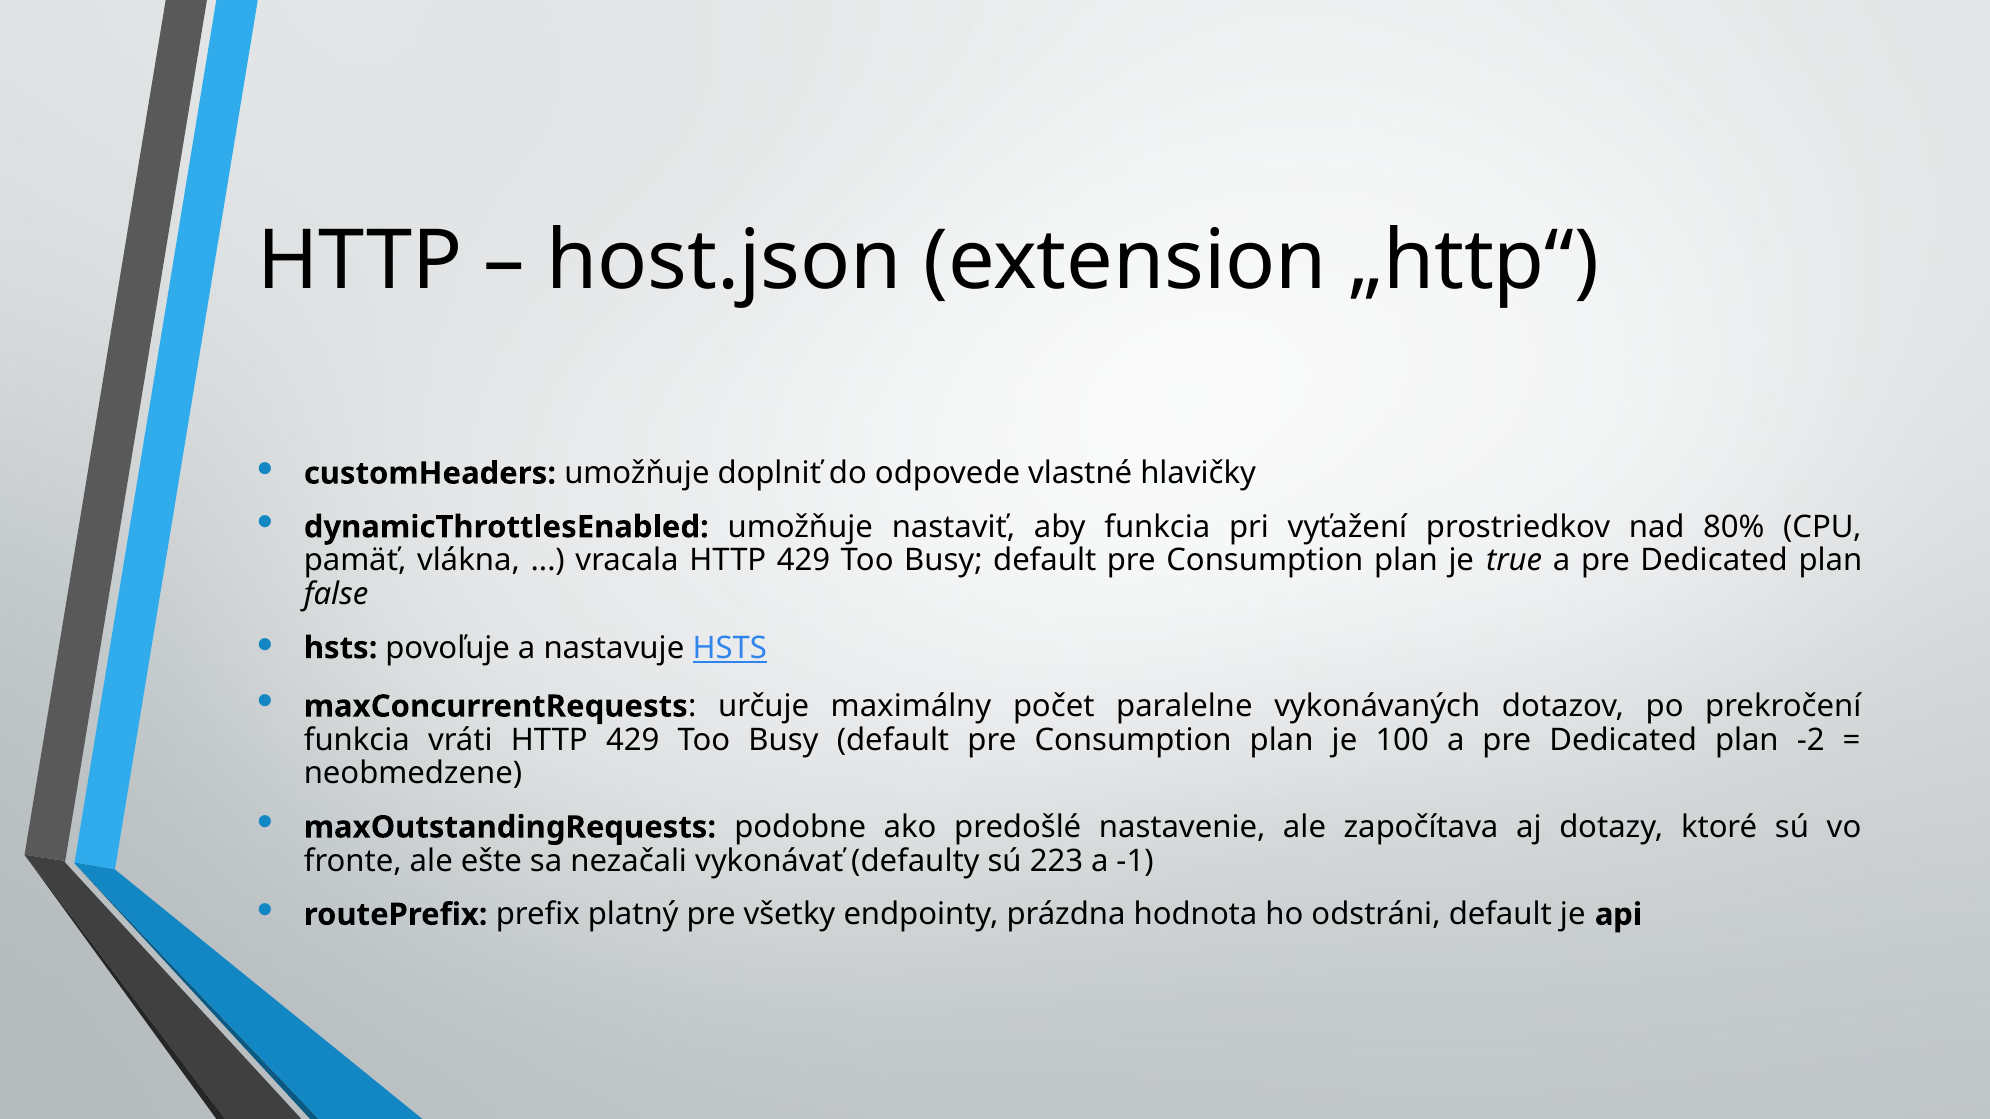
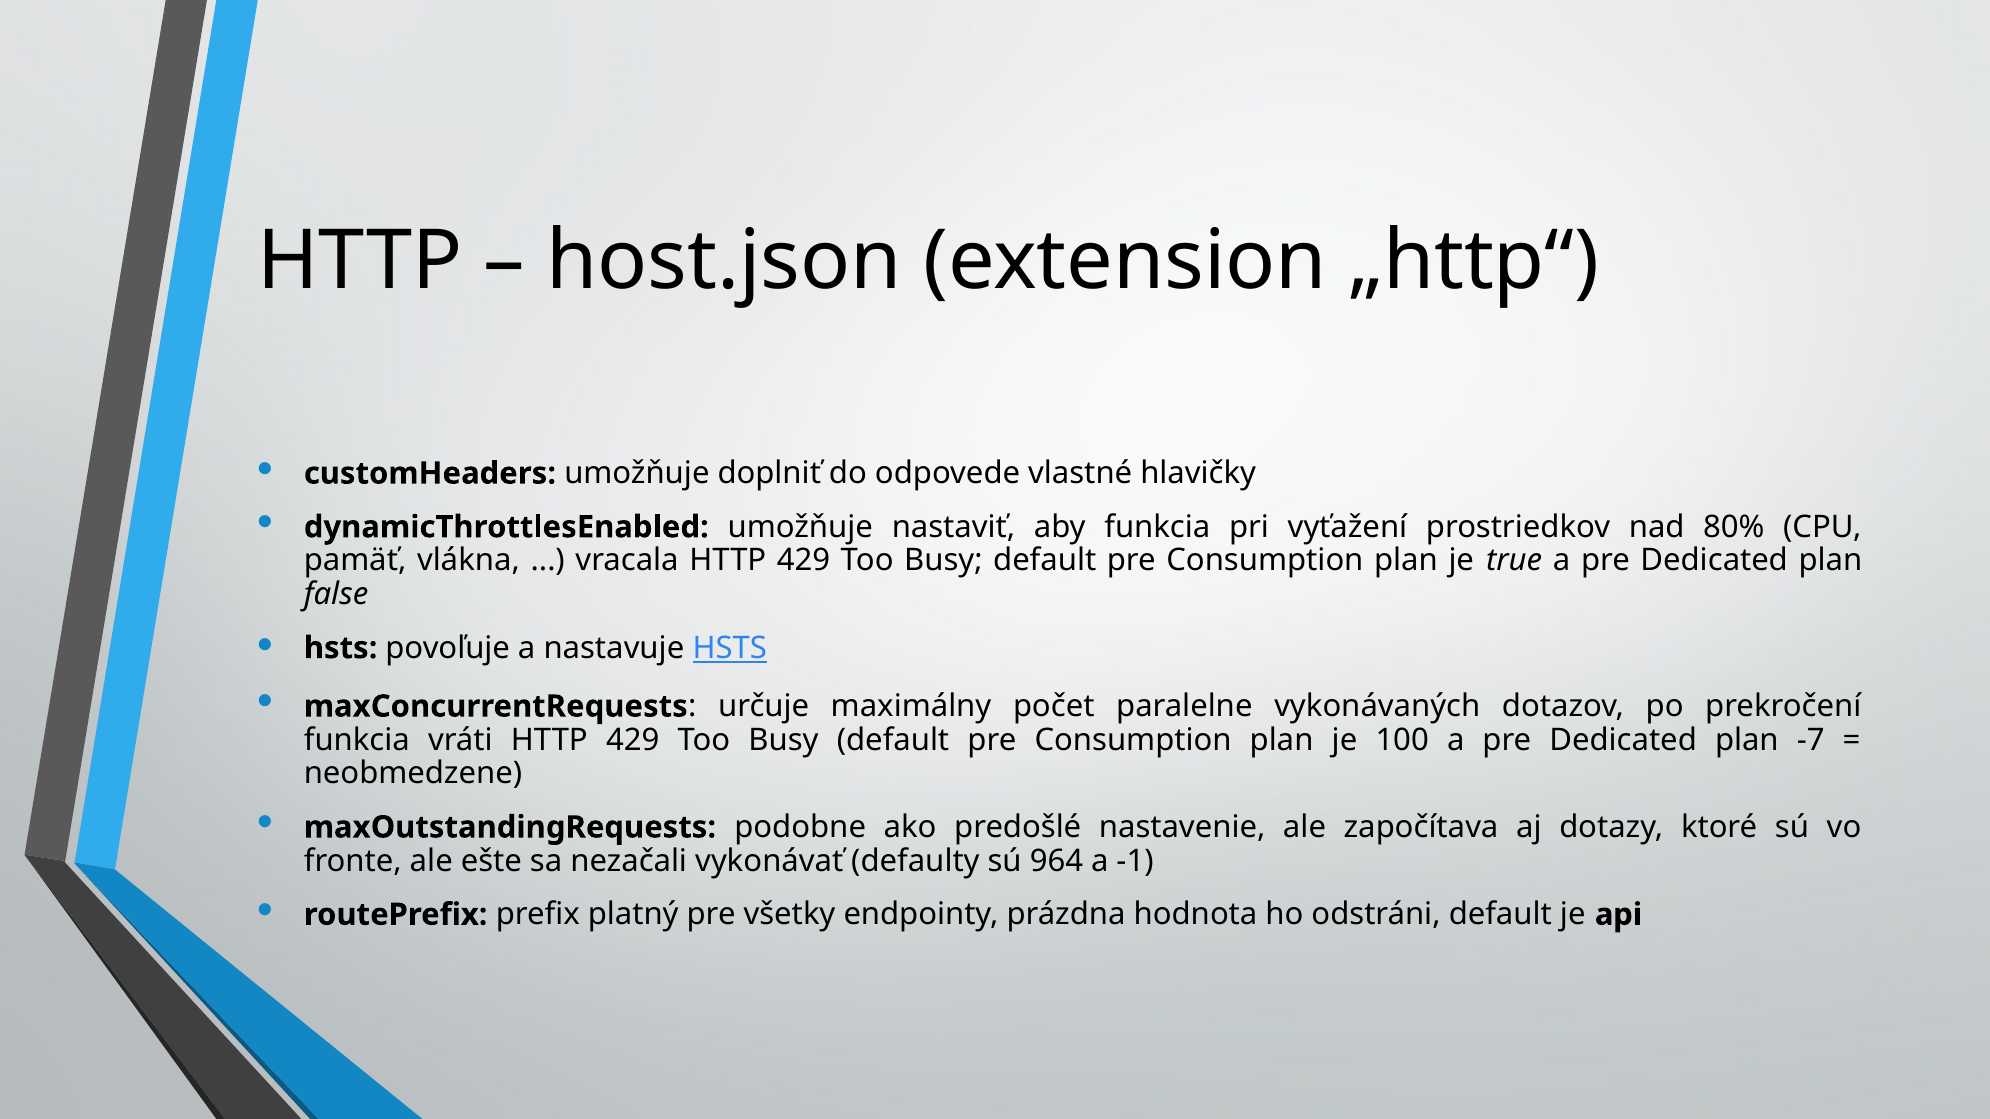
-2: -2 -> -7
223: 223 -> 964
